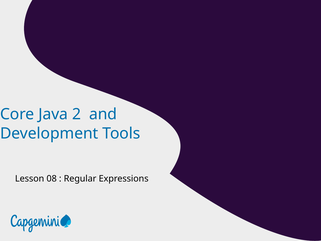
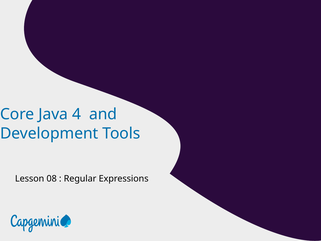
2: 2 -> 4
